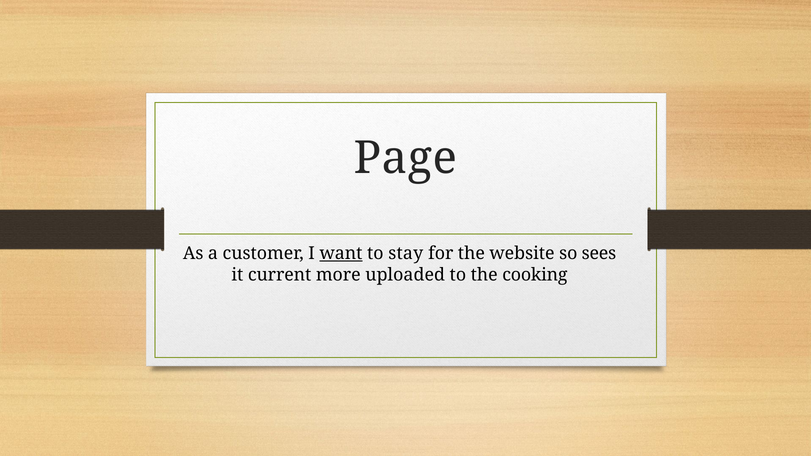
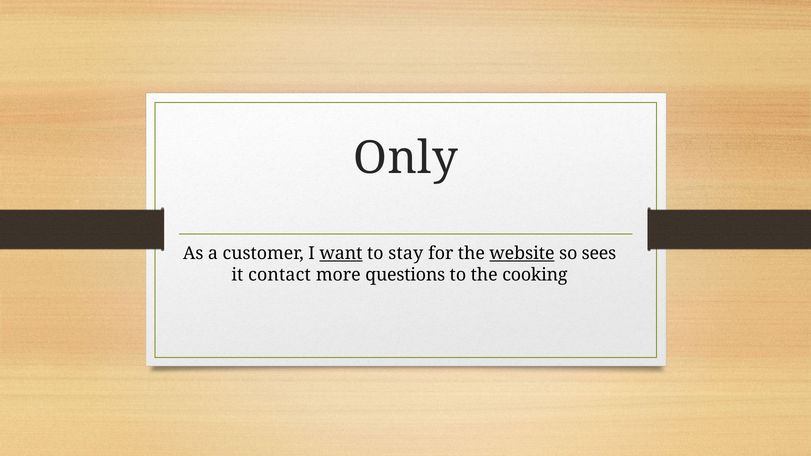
Page: Page -> Only
website underline: none -> present
current: current -> contact
uploaded: uploaded -> questions
